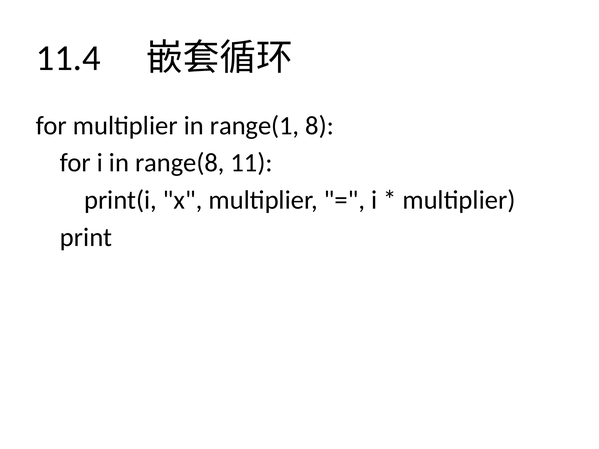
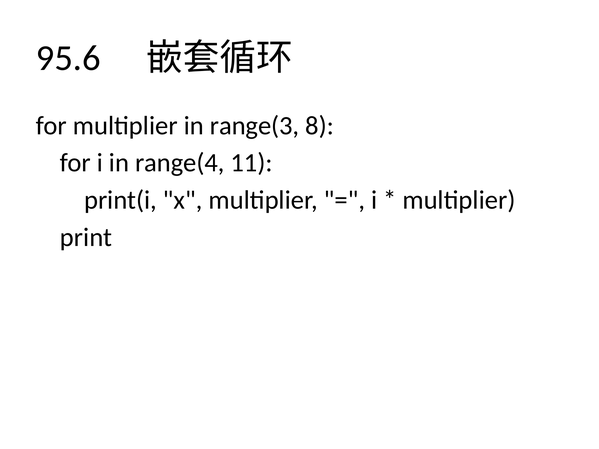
11.4: 11.4 -> 95.6
range(1: range(1 -> range(3
range(8: range(8 -> range(4
